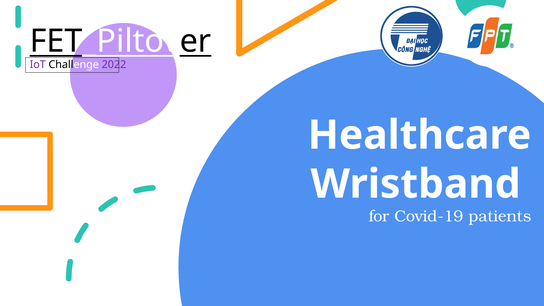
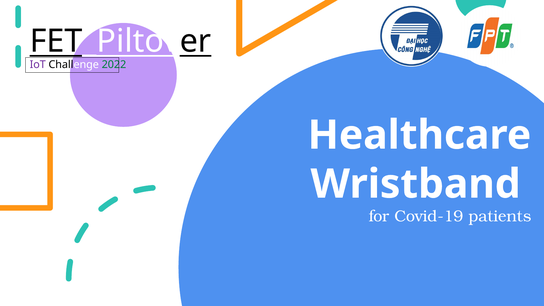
2022 colour: purple -> green
